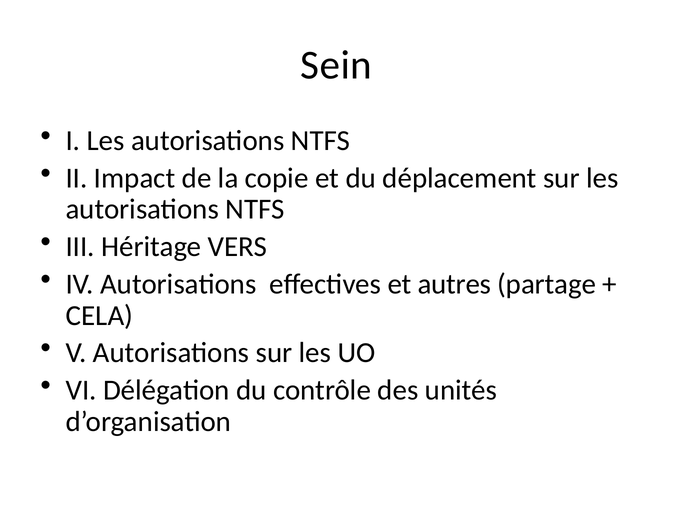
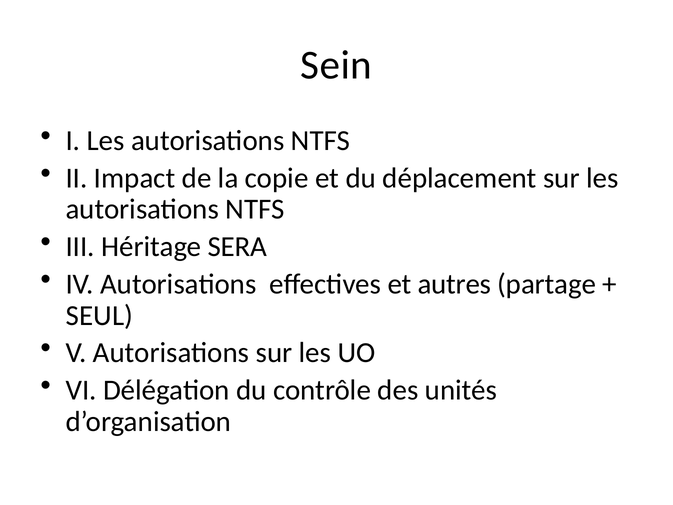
VERS: VERS -> SERA
CELA: CELA -> SEUL
